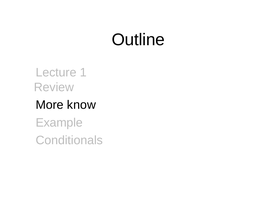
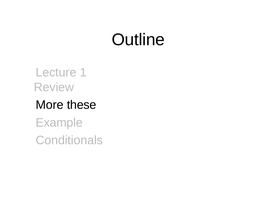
know: know -> these
